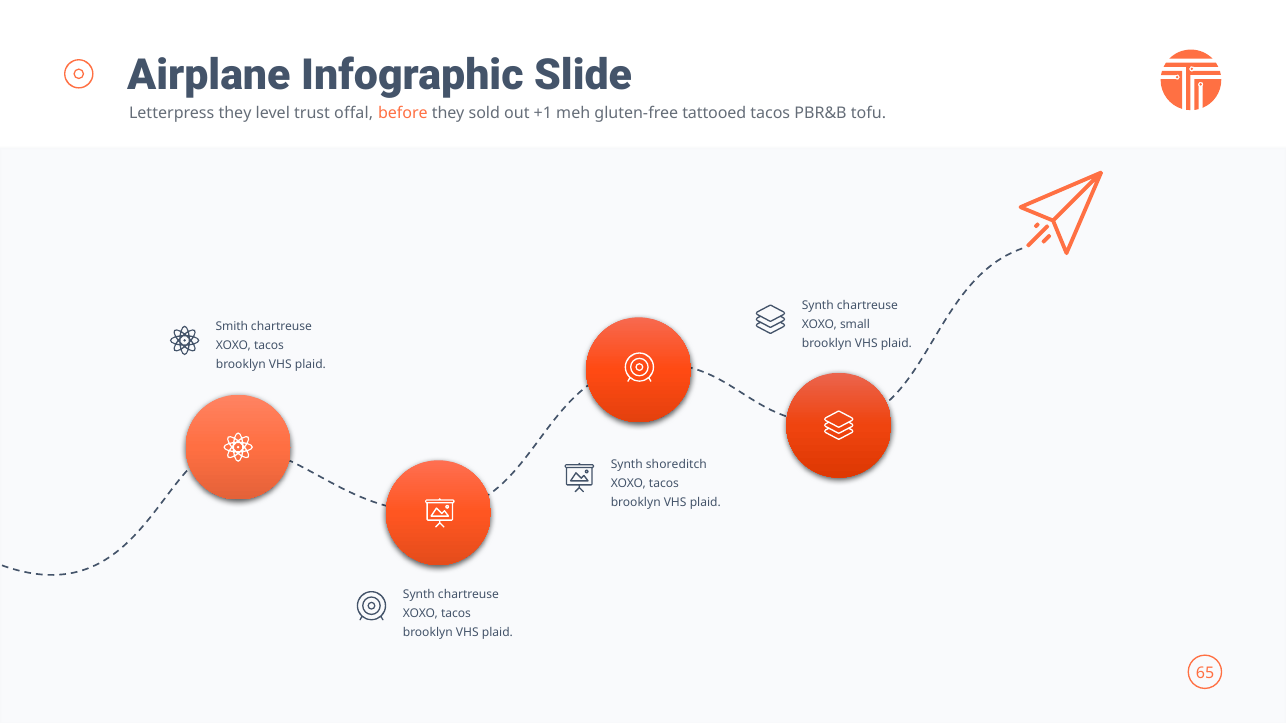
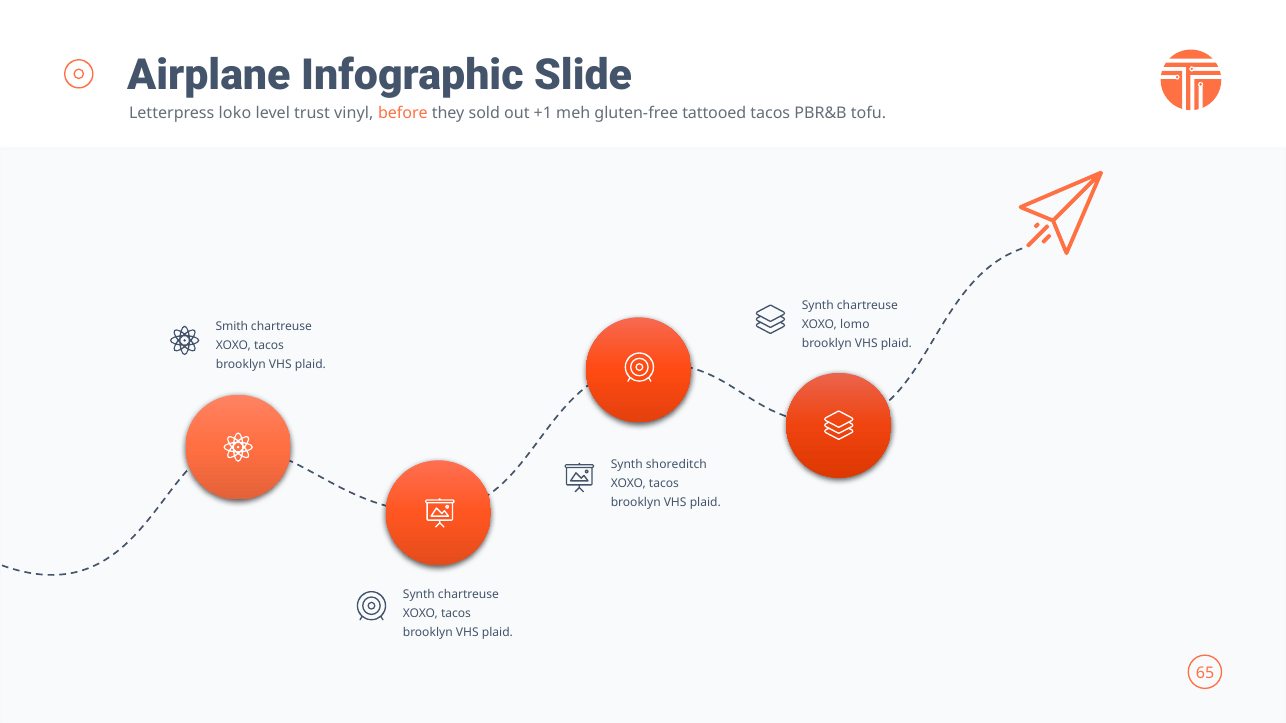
Letterpress they: they -> loko
offal: offal -> vinyl
small: small -> lomo
